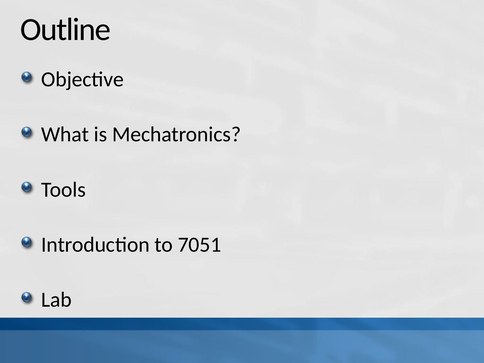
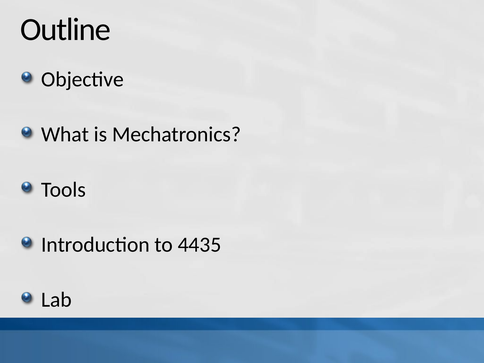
7051: 7051 -> 4435
